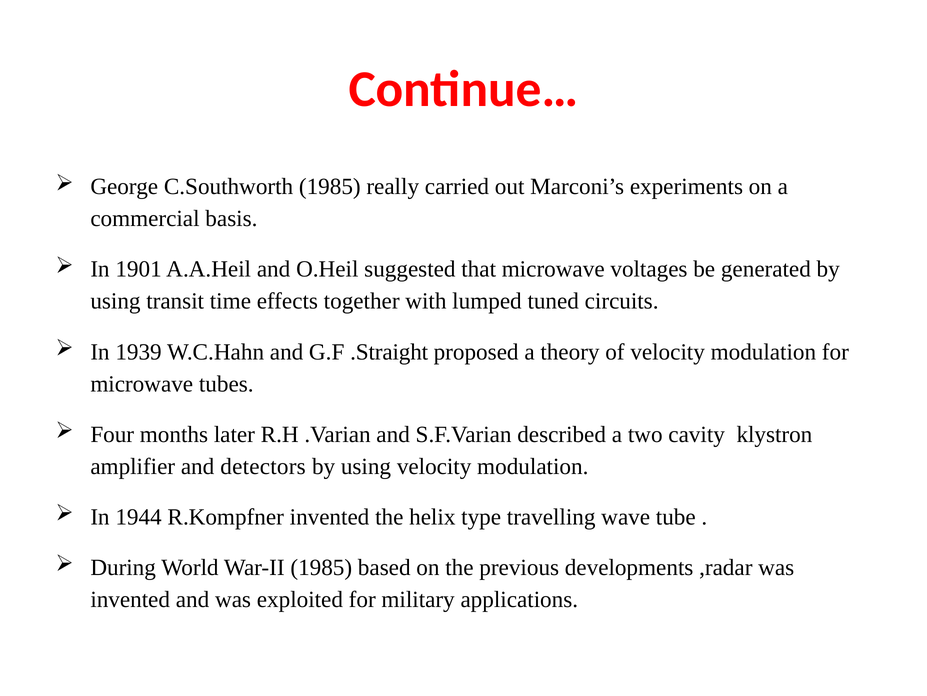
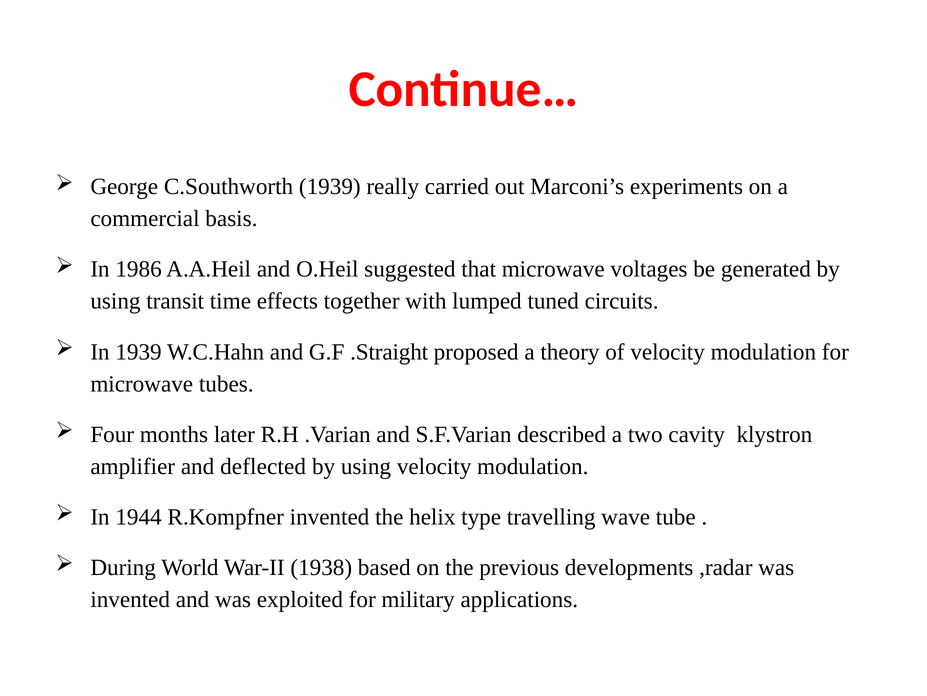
C.Southworth 1985: 1985 -> 1939
1901: 1901 -> 1986
detectors: detectors -> deflected
War-II 1985: 1985 -> 1938
